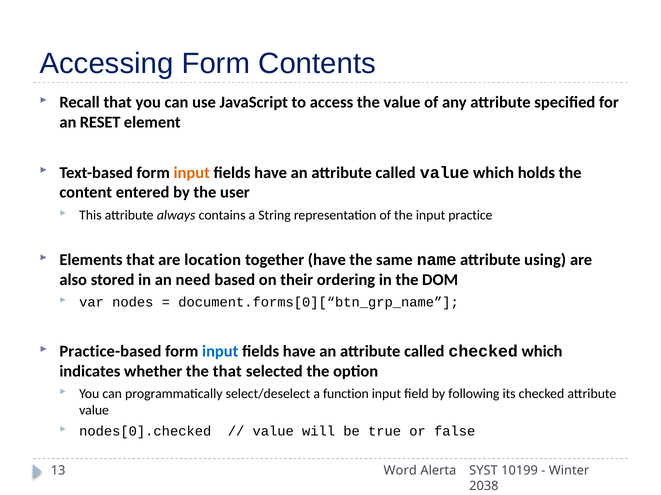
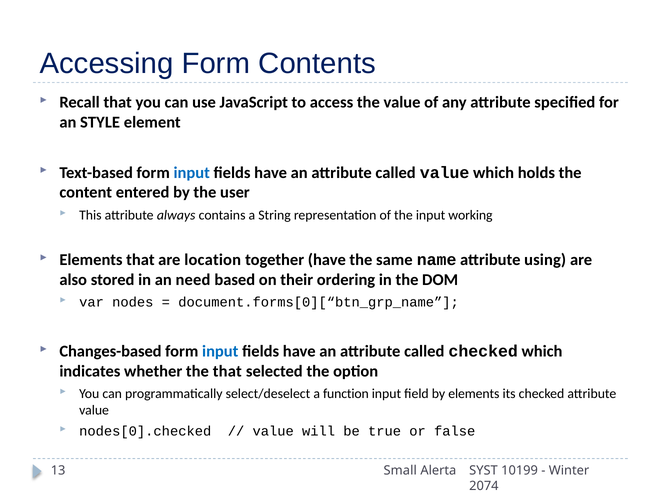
RESET: RESET -> STYLE
input at (192, 173) colour: orange -> blue
practice: practice -> working
Practice-based: Practice-based -> Changes-based
by following: following -> elements
Word: Word -> Small
2038: 2038 -> 2074
